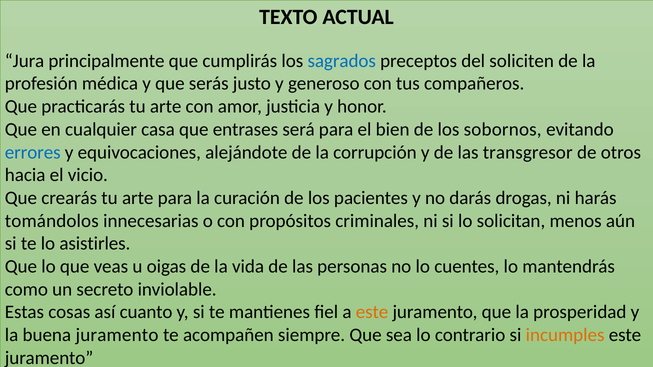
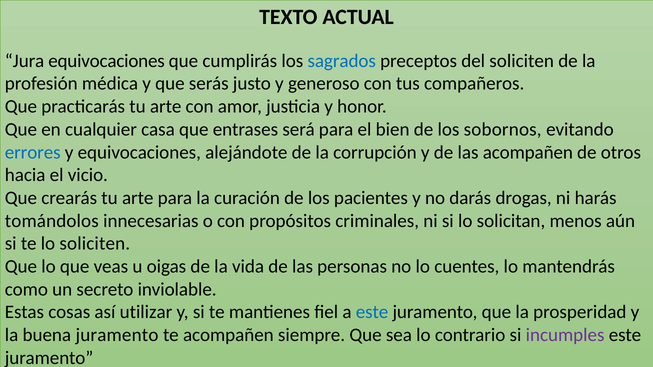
Jura principalmente: principalmente -> equivocaciones
las transgresor: transgresor -> acompañen
lo asistirles: asistirles -> soliciten
cuanto: cuanto -> utilizar
este at (372, 312) colour: orange -> blue
incumples colour: orange -> purple
